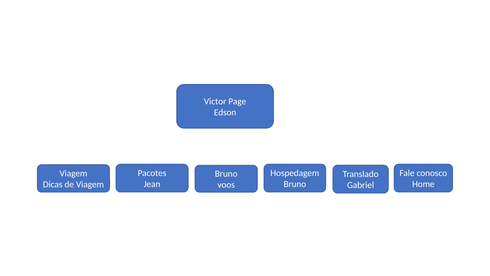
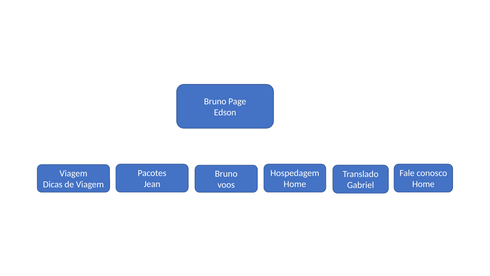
Victor at (215, 101): Victor -> Bruno
Bruno at (295, 184): Bruno -> Home
